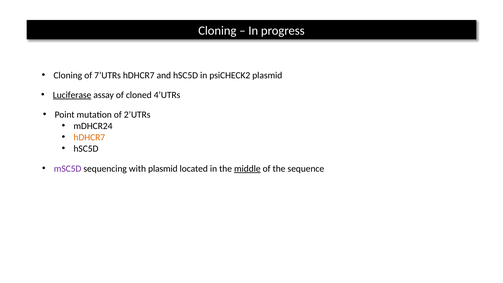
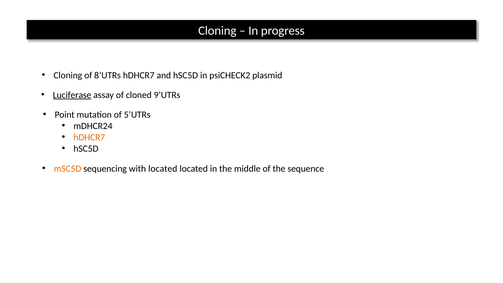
7’UTRs: 7’UTRs -> 8’UTRs
4’UTRs: 4’UTRs -> 9’UTRs
2’UTRs: 2’UTRs -> 5’UTRs
mSC5D colour: purple -> orange
with plasmid: plasmid -> located
middle underline: present -> none
